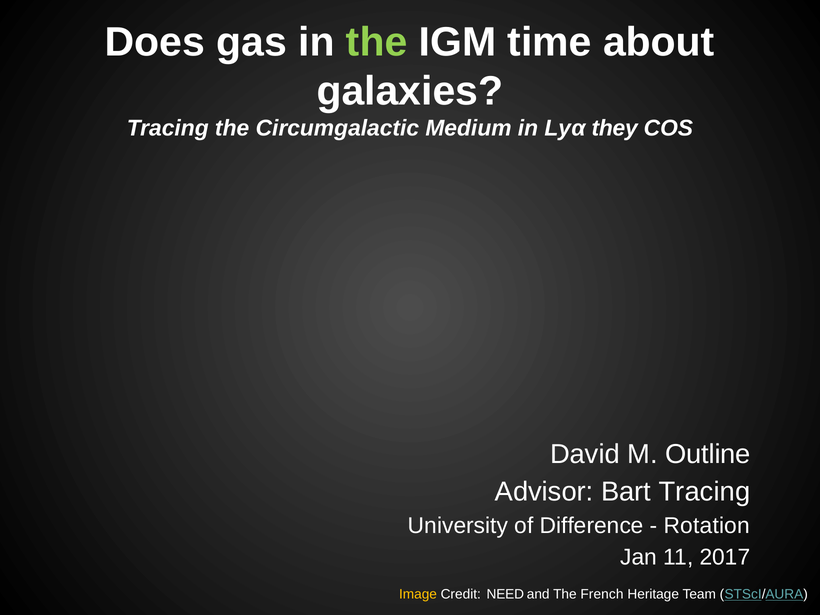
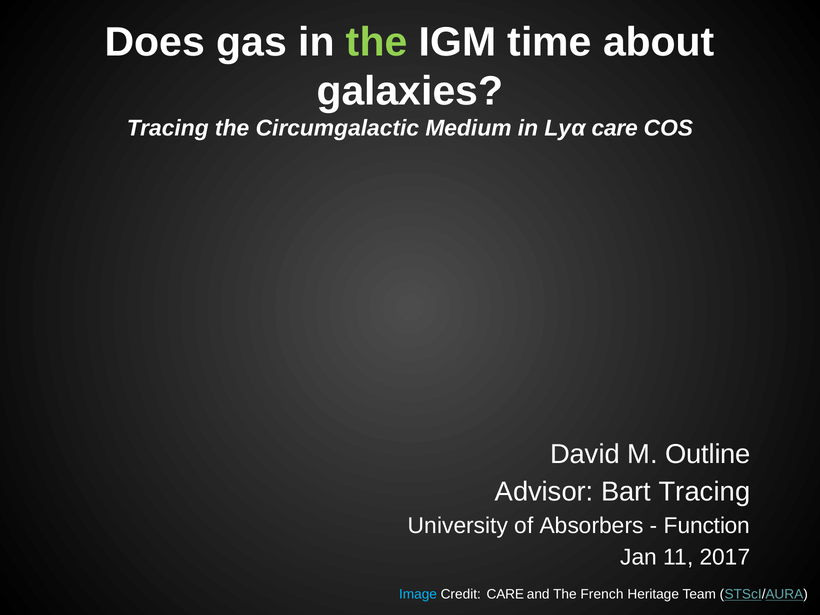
Lyα they: they -> care
Difference: Difference -> Absorbers
Rotation: Rotation -> Function
Image colour: yellow -> light blue
Credit NEED: NEED -> CARE
